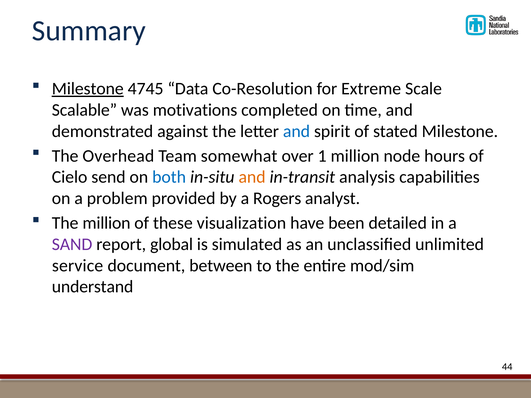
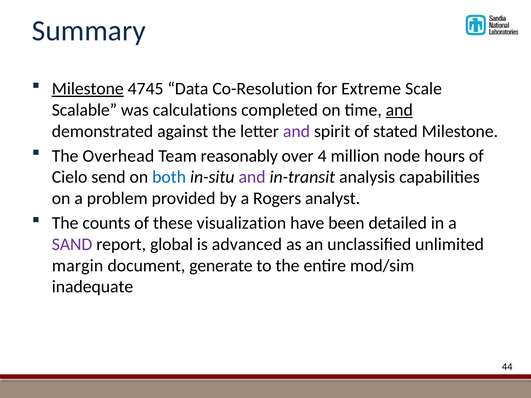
motivations: motivations -> calculations
and at (399, 110) underline: none -> present
and at (296, 131) colour: blue -> purple
somewhat: somewhat -> reasonably
1: 1 -> 4
and at (252, 177) colour: orange -> purple
The million: million -> counts
simulated: simulated -> advanced
service: service -> margin
between: between -> generate
understand: understand -> inadequate
